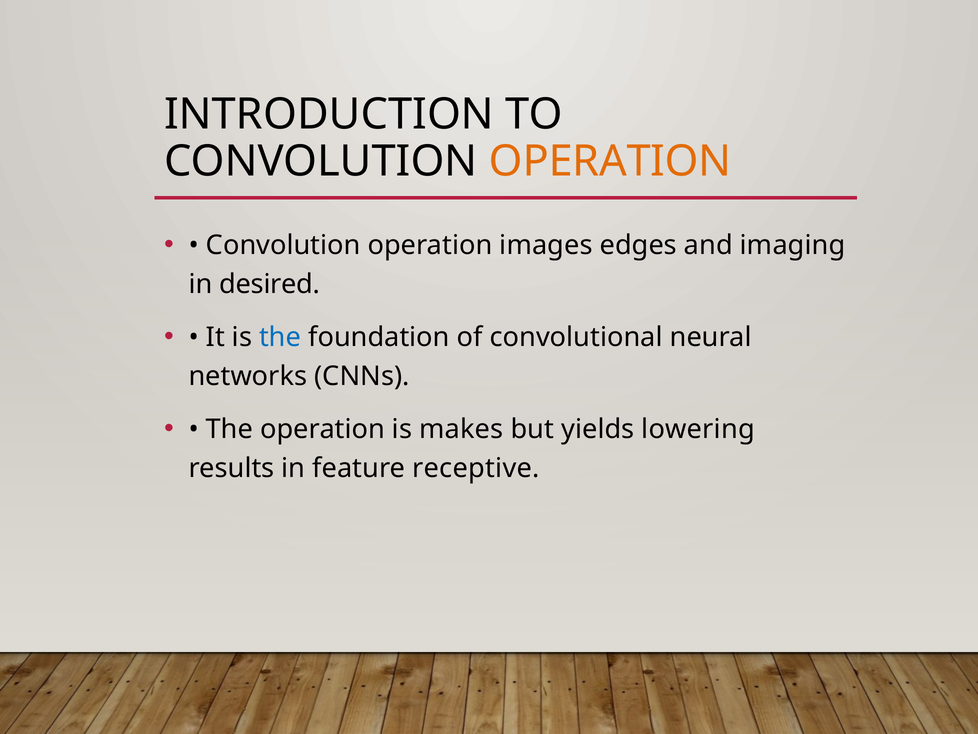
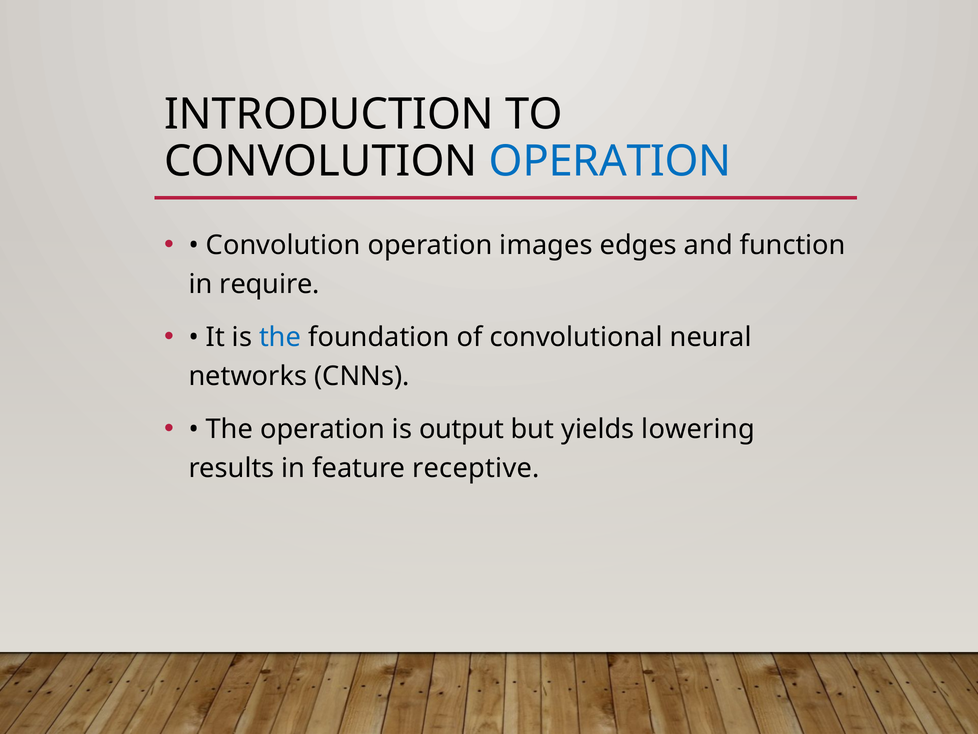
OPERATION at (610, 161) colour: orange -> blue
imaging: imaging -> function
desired: desired -> require
makes: makes -> output
